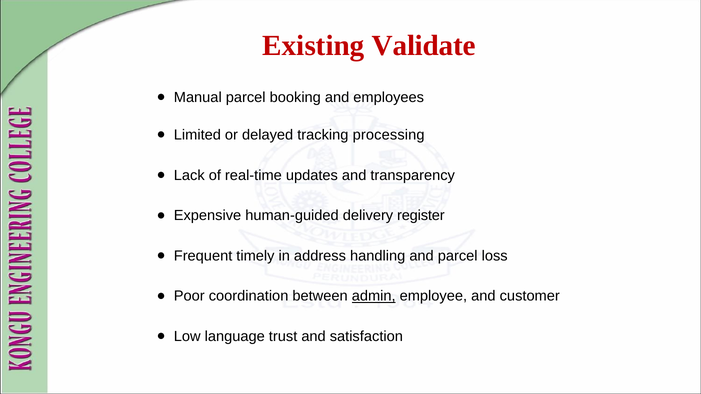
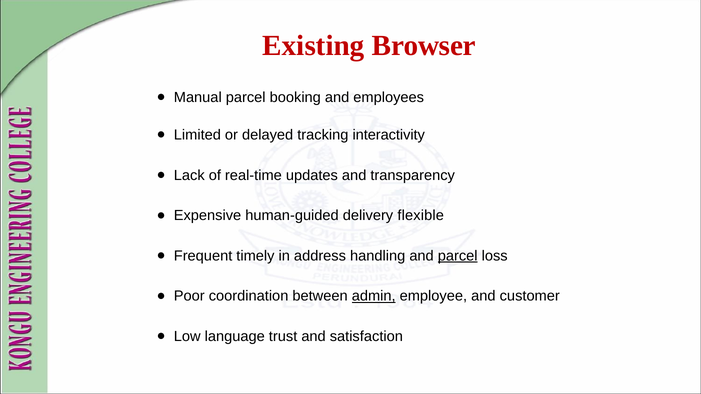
Validate: Validate -> Browser
processing: processing -> interactivity
register: register -> flexible
parcel at (458, 256) underline: none -> present
